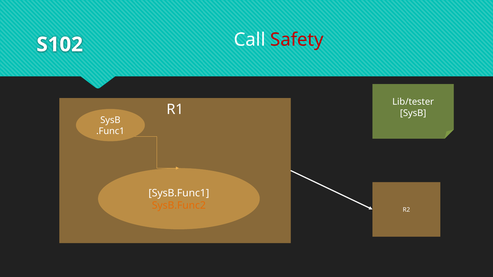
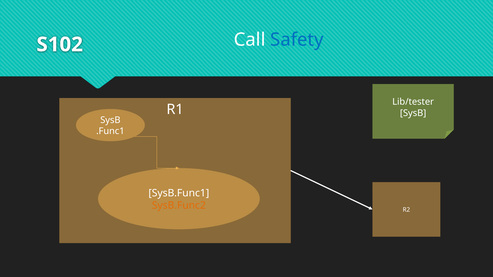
Safety colour: red -> blue
